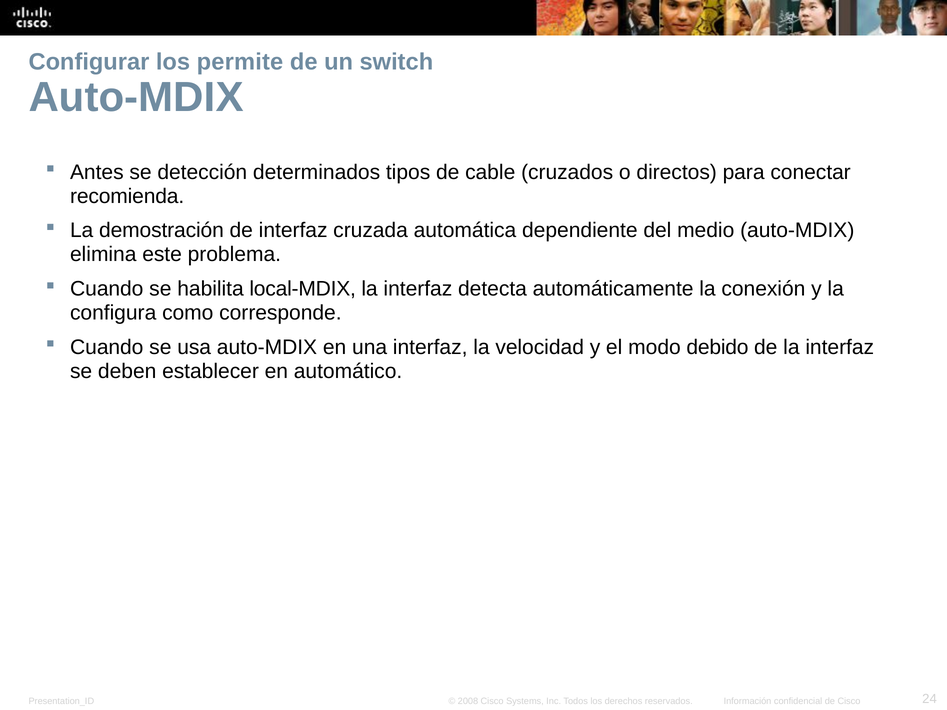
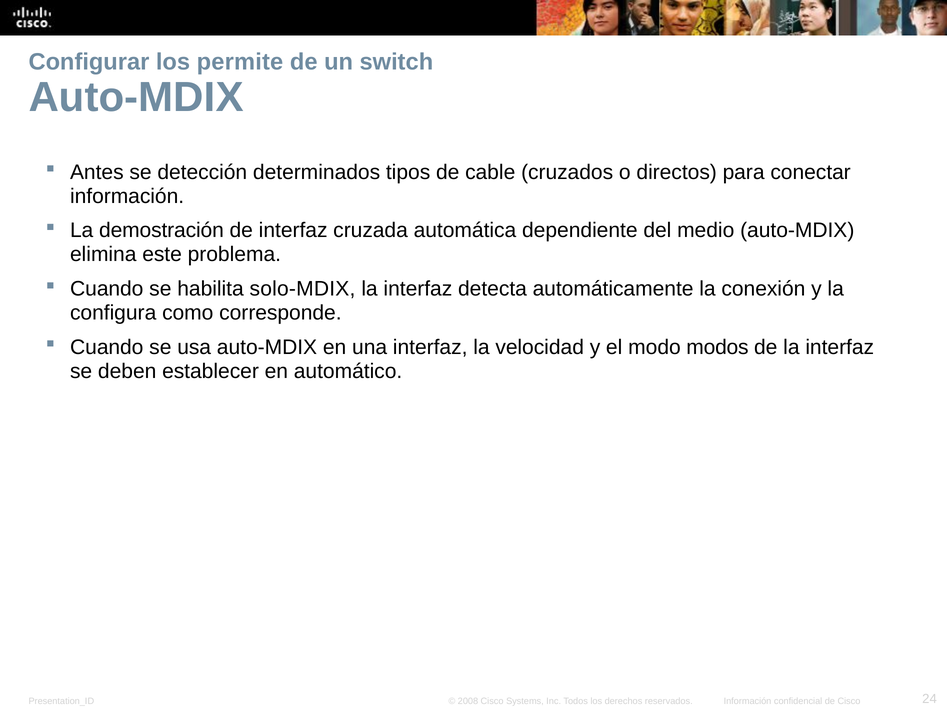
recomienda at (127, 196): recomienda -> información
local-MDIX: local-MDIX -> solo-MDIX
debido: debido -> modos
